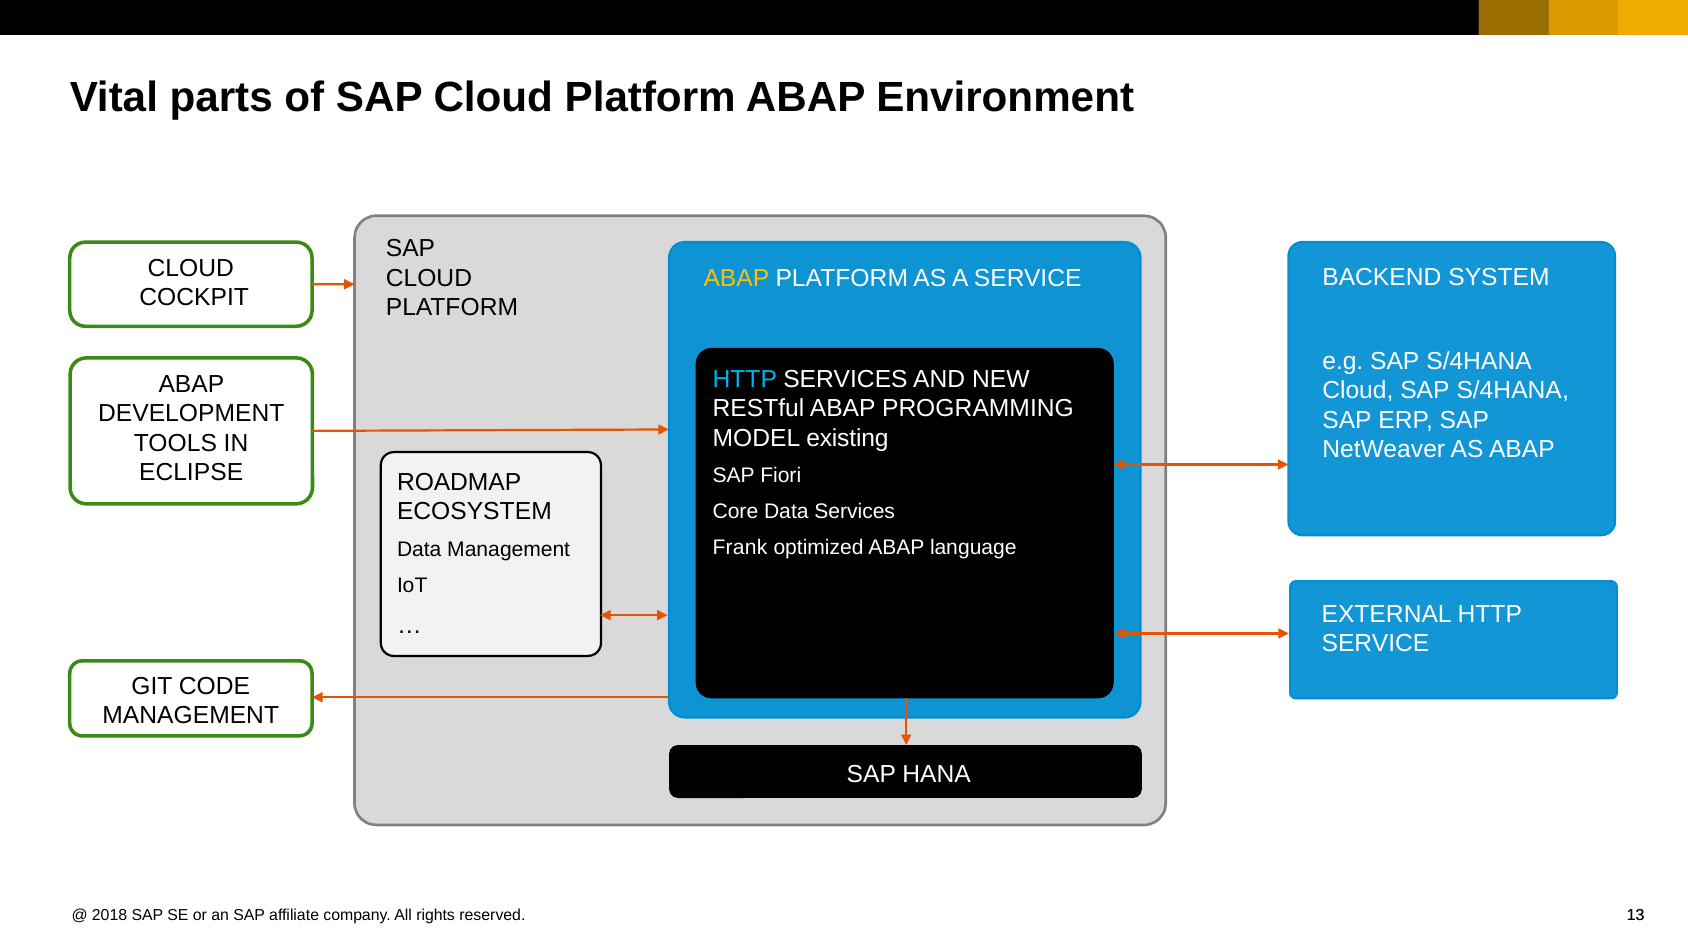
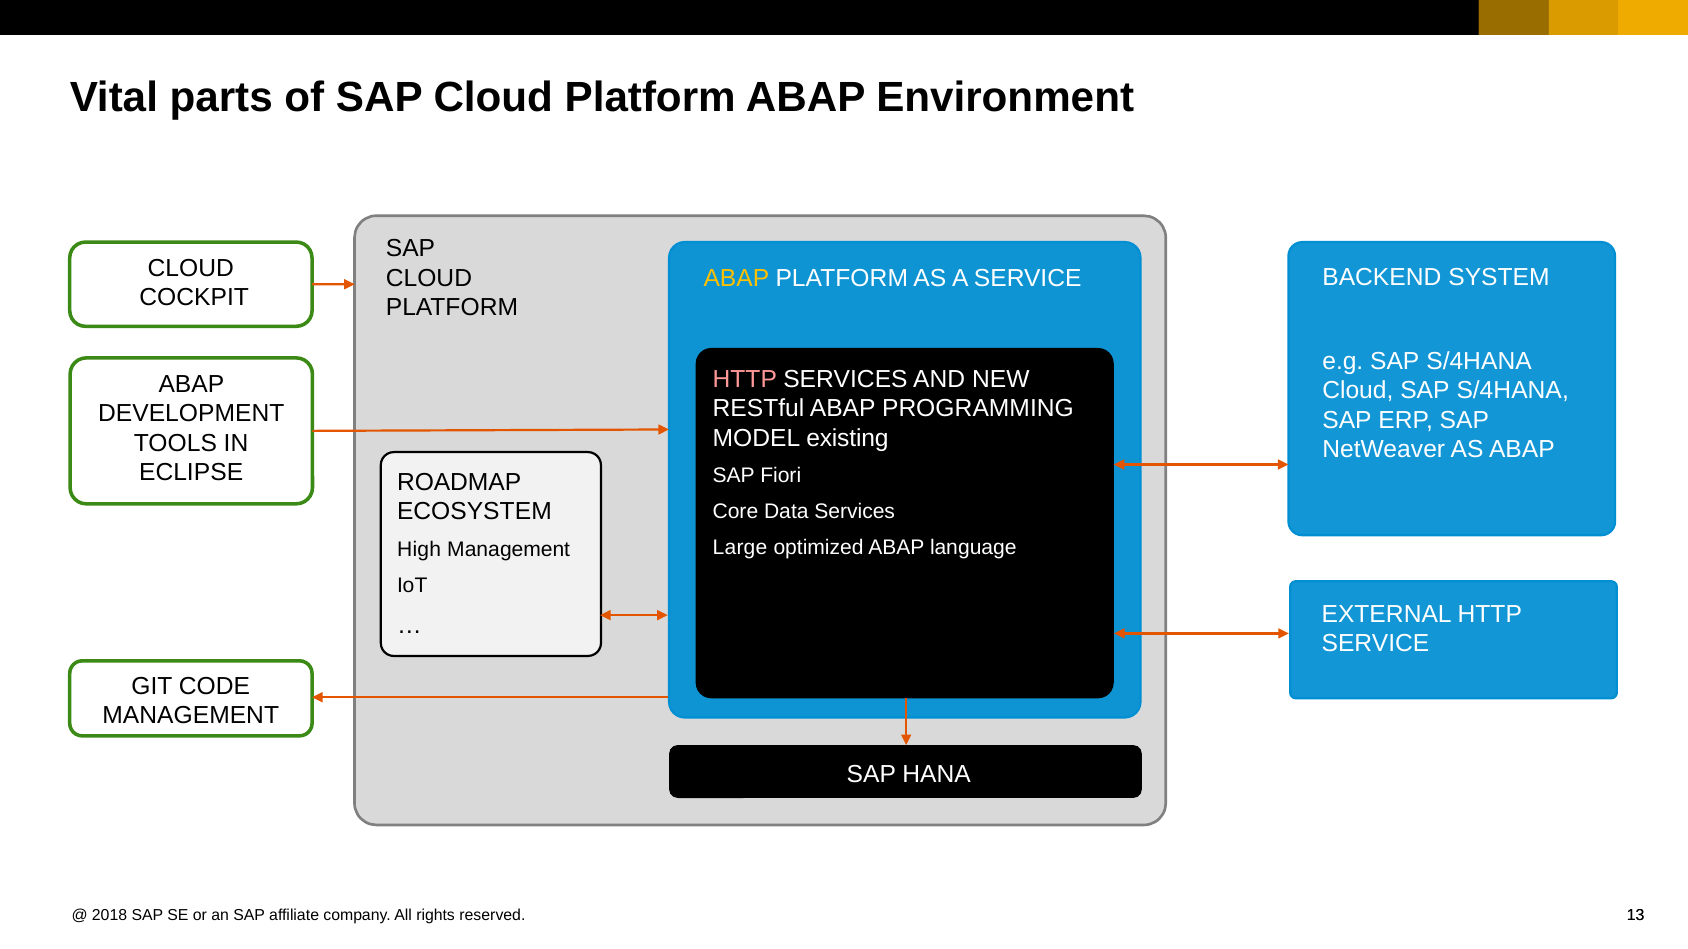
HTTP at (745, 379) colour: light blue -> pink
Frank: Frank -> Large
Data at (419, 550): Data -> High
